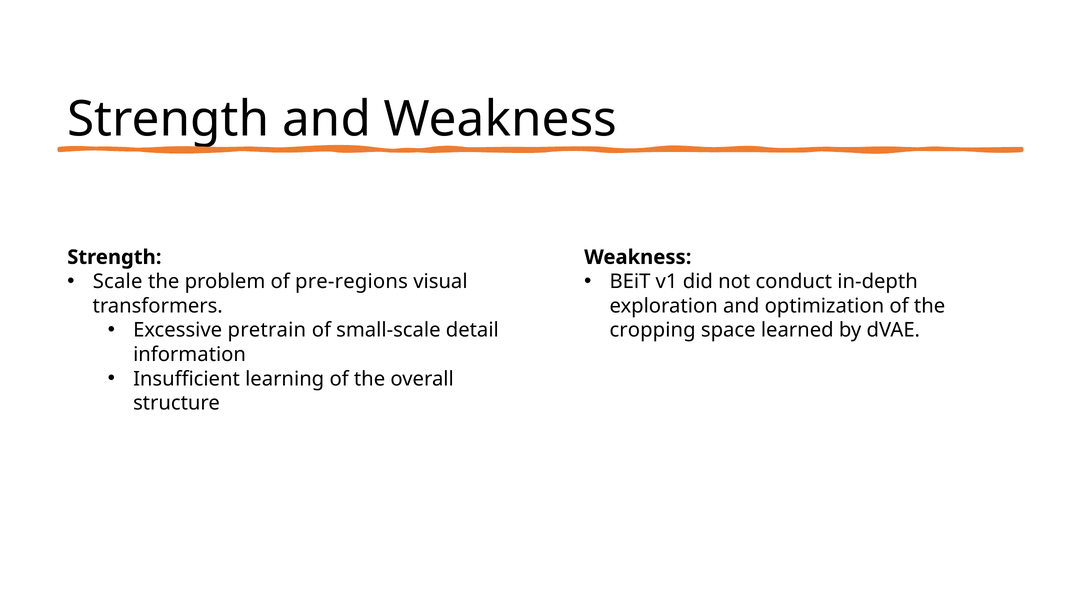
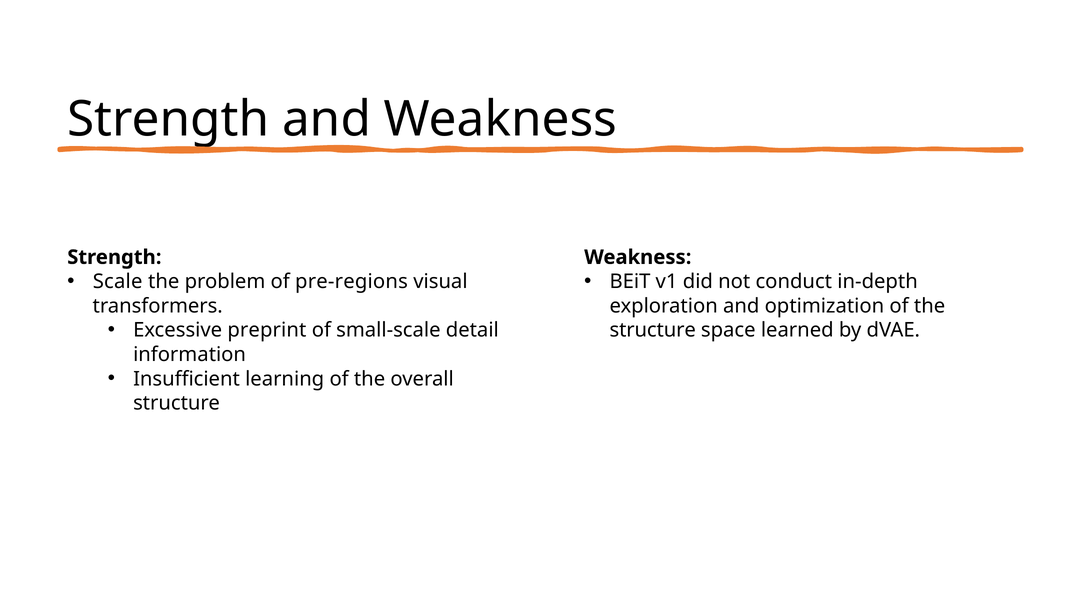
pretrain: pretrain -> preprint
cropping at (653, 330): cropping -> structure
